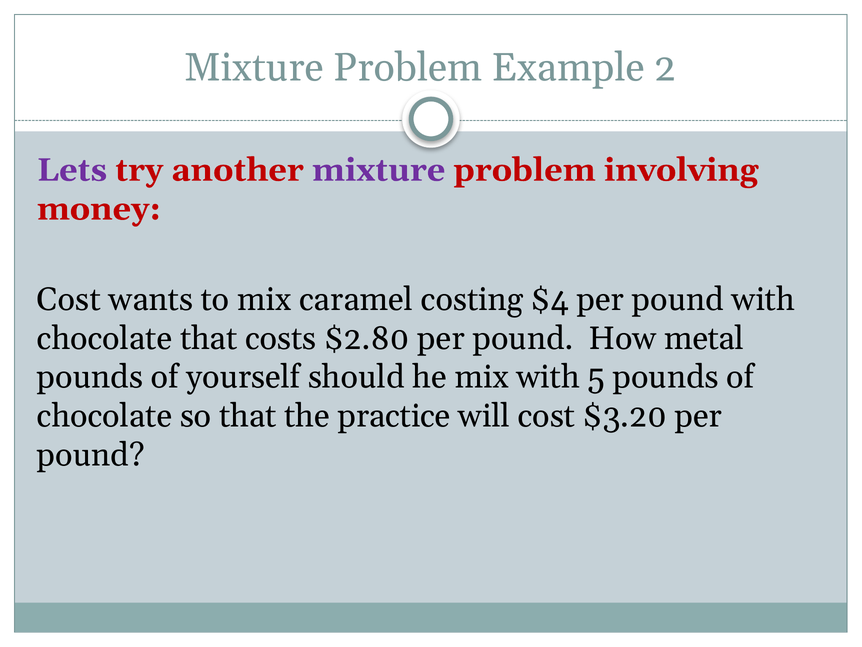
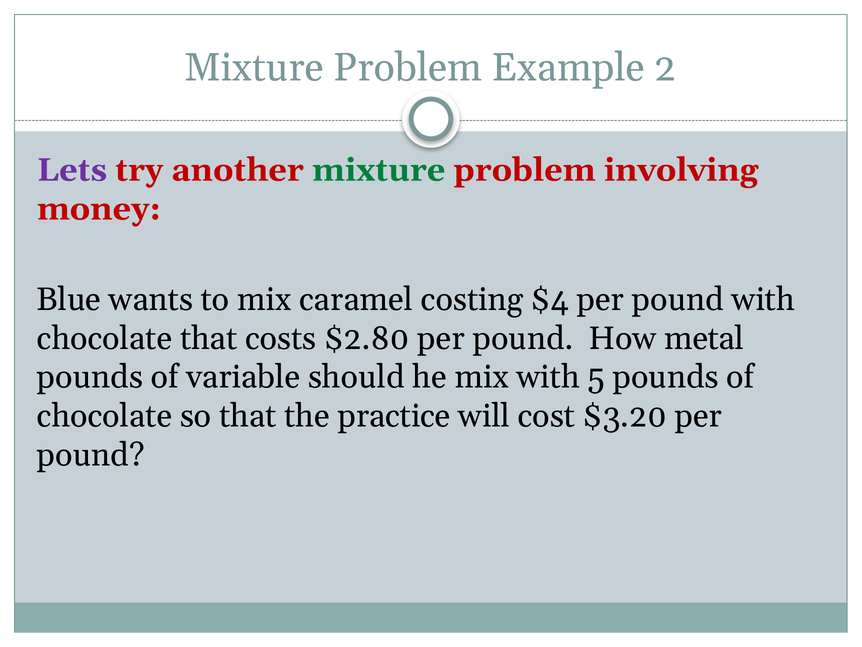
mixture at (379, 170) colour: purple -> green
Cost at (69, 299): Cost -> Blue
yourself: yourself -> variable
